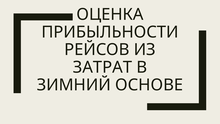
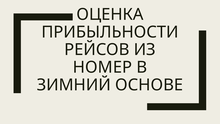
ЗАТРАТ: ЗАТРАТ -> НОМЕР
